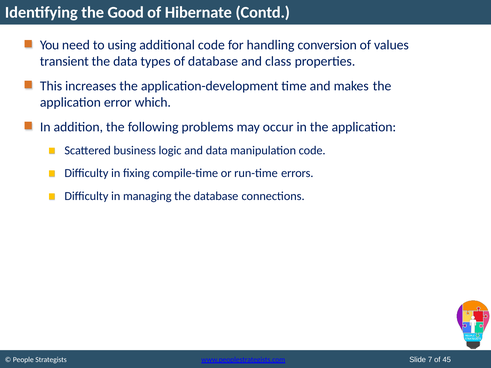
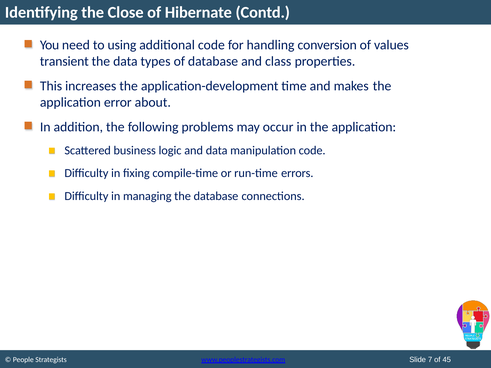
Good: Good -> Close
which: which -> about
